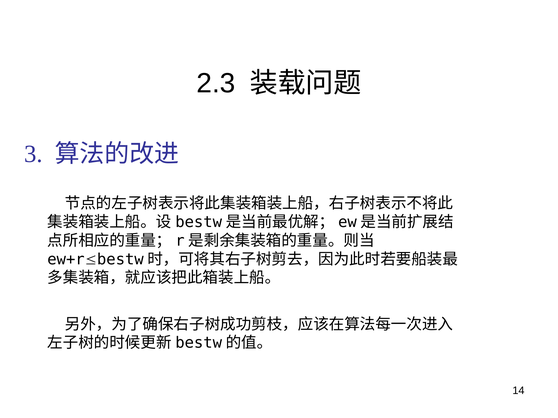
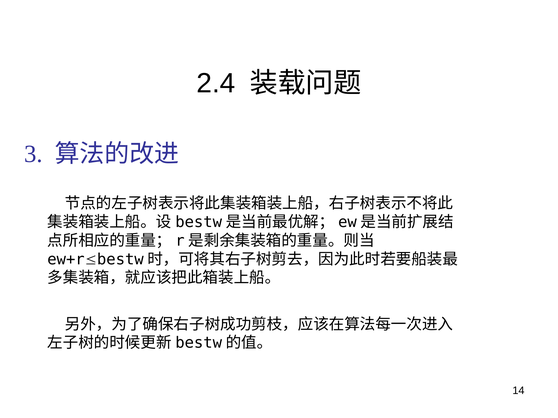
2.3: 2.3 -> 2.4
